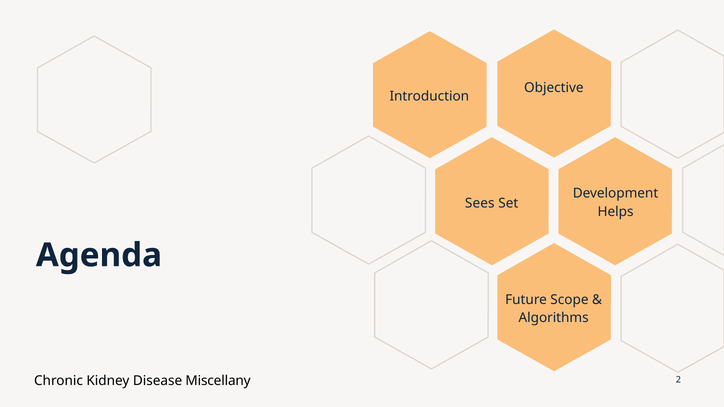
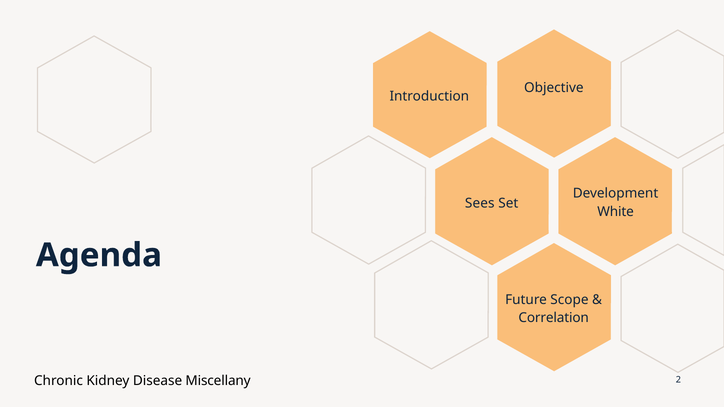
Helps: Helps -> White
Algorithms: Algorithms -> Correlation
